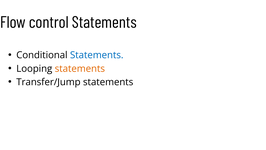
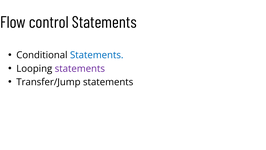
statements at (80, 68) colour: orange -> purple
